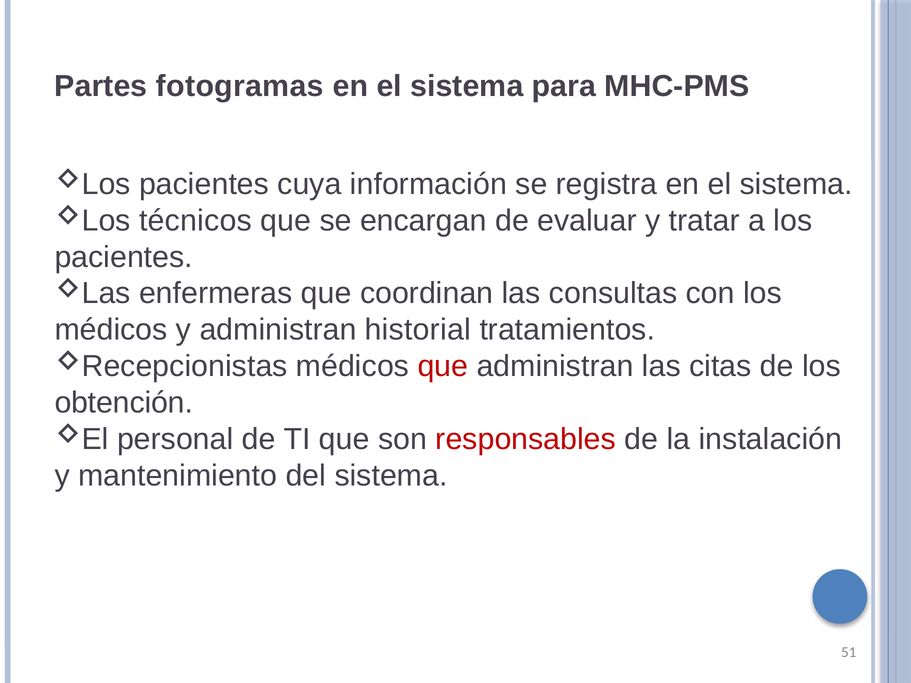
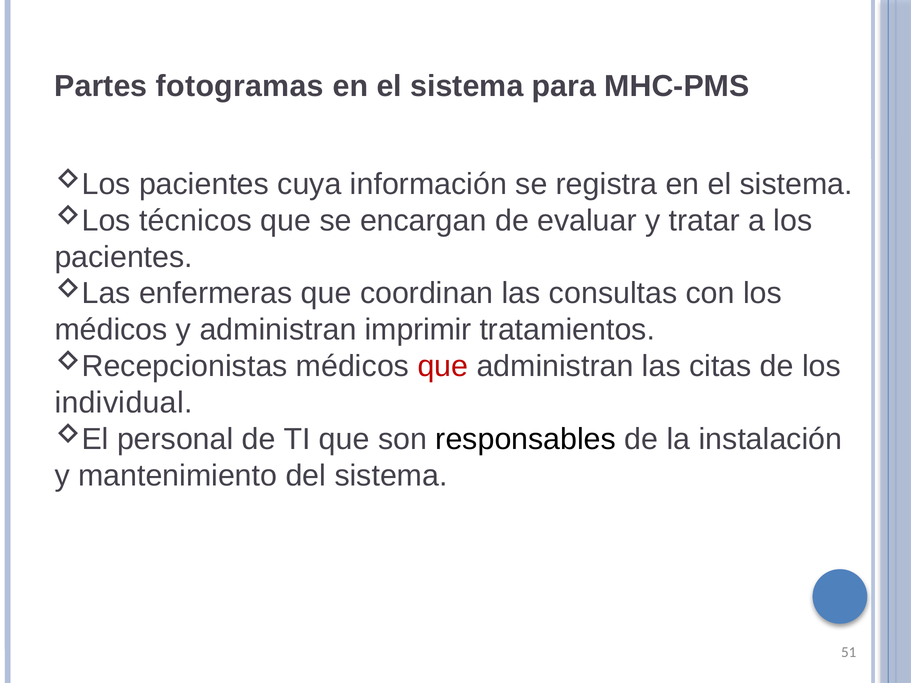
historial: historial -> imprimir
obtención: obtención -> individual
responsables colour: red -> black
